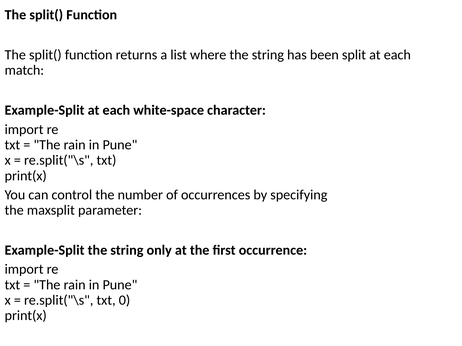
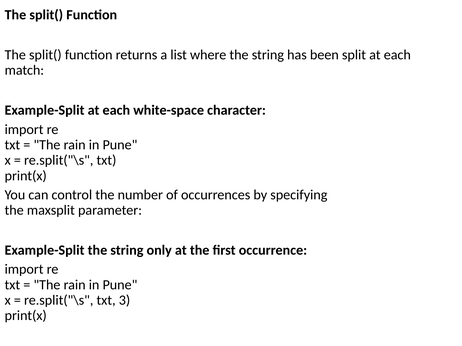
0: 0 -> 3
